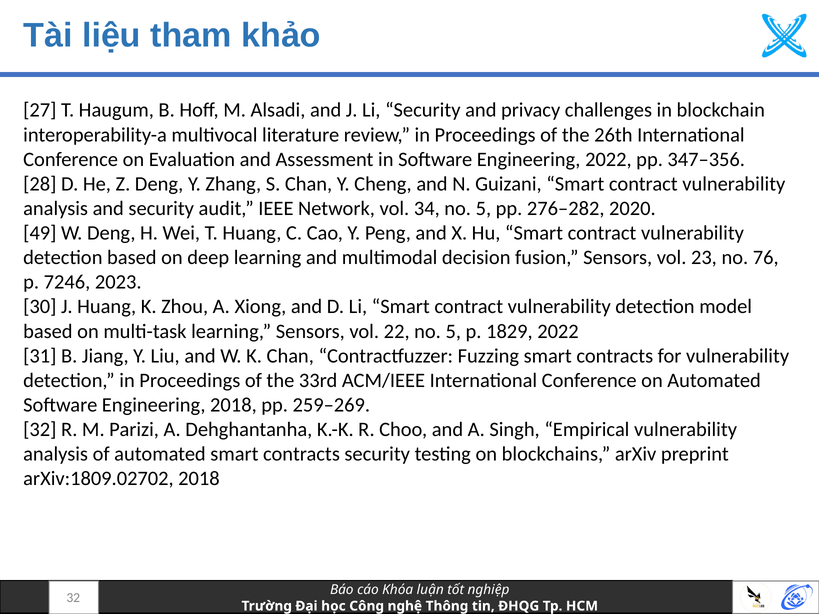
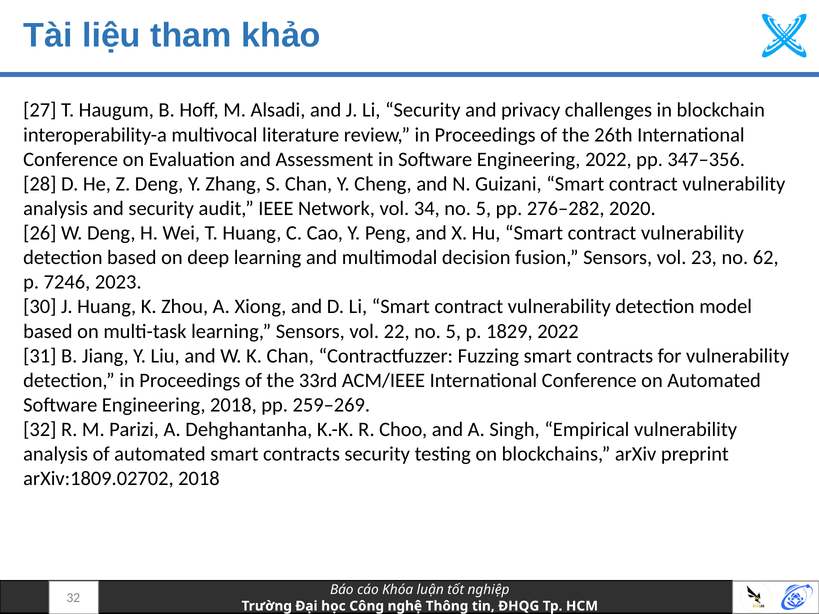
49: 49 -> 26
76: 76 -> 62
